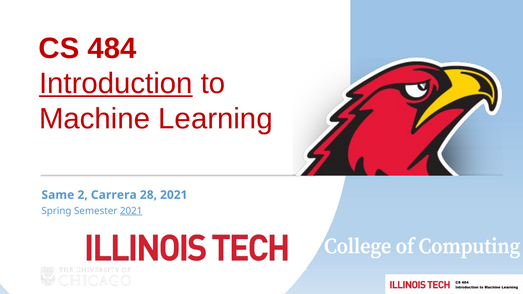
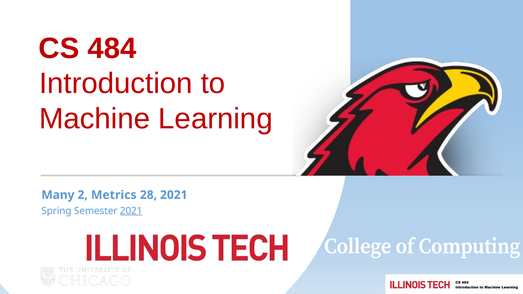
Introduction underline: present -> none
Same: Same -> Many
Carrera: Carrera -> Metrics
